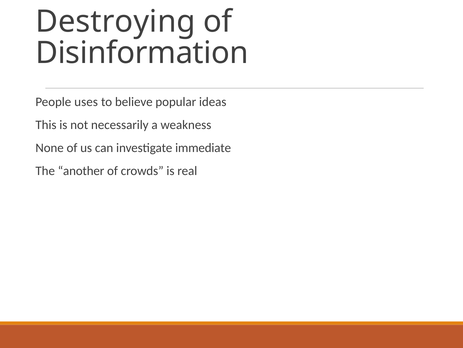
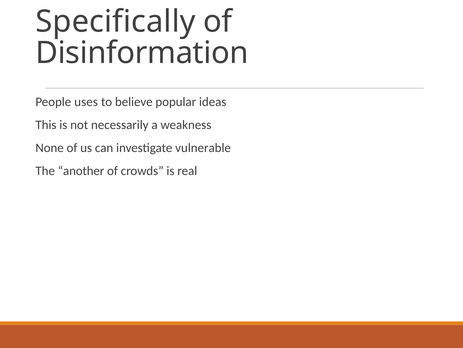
Destroying: Destroying -> Specifically
immediate: immediate -> vulnerable
